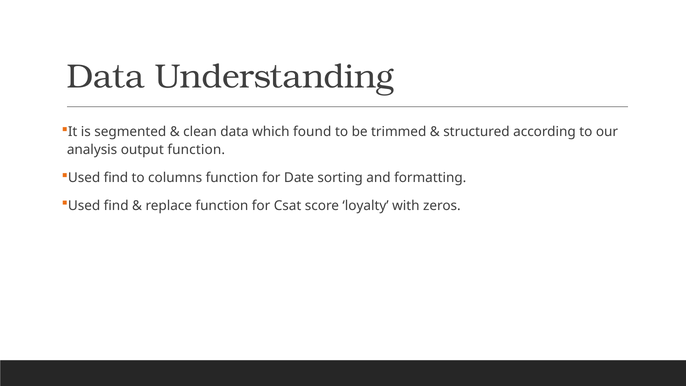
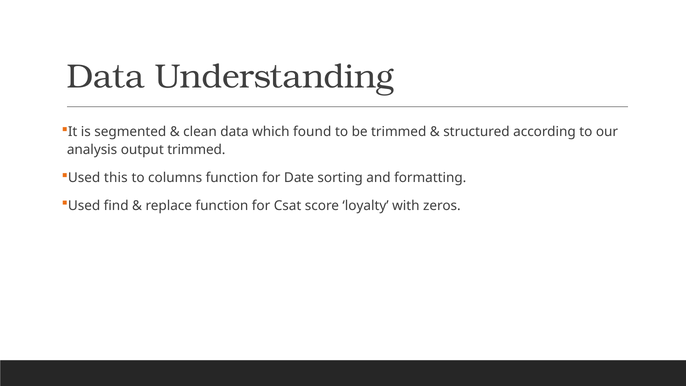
output function: function -> trimmed
find at (116, 178): find -> this
